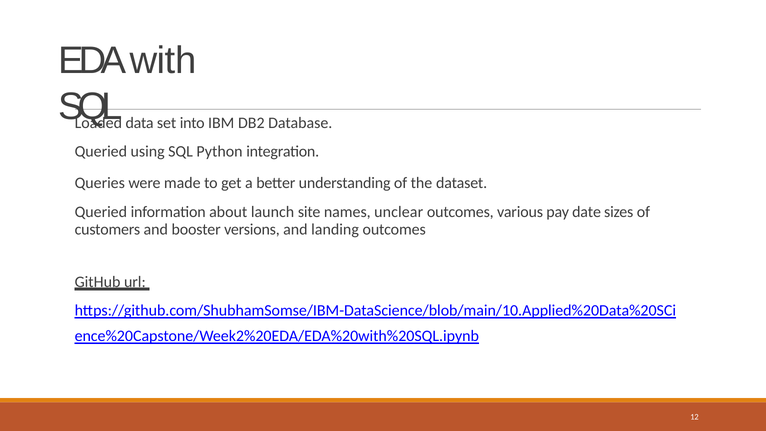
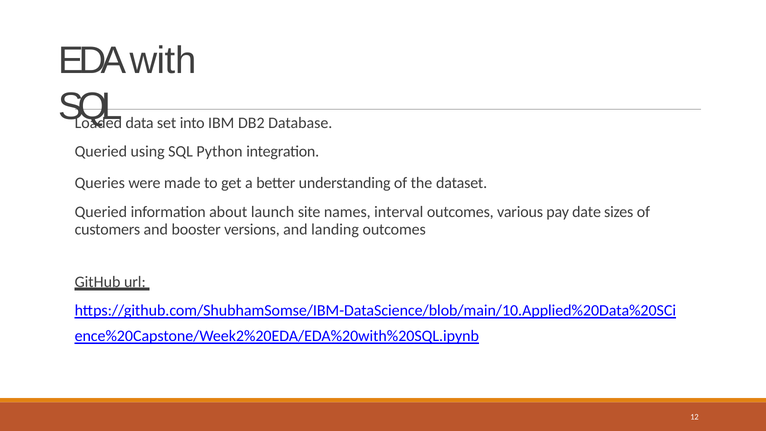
unclear: unclear -> interval
